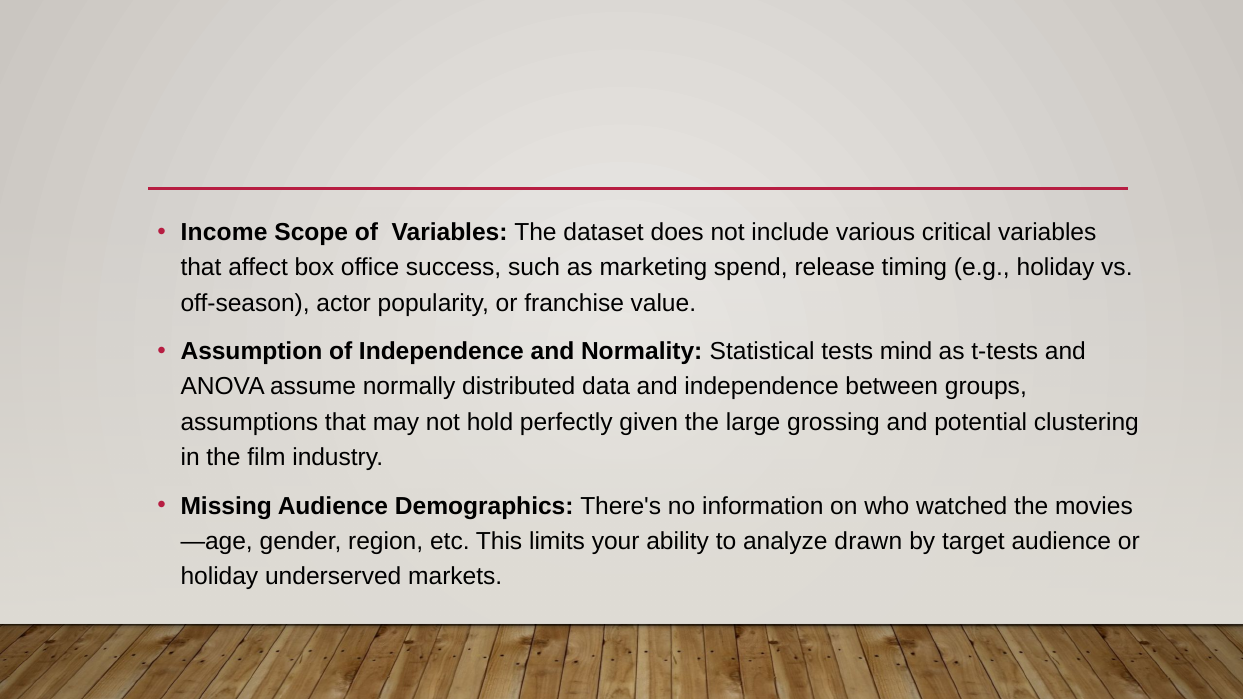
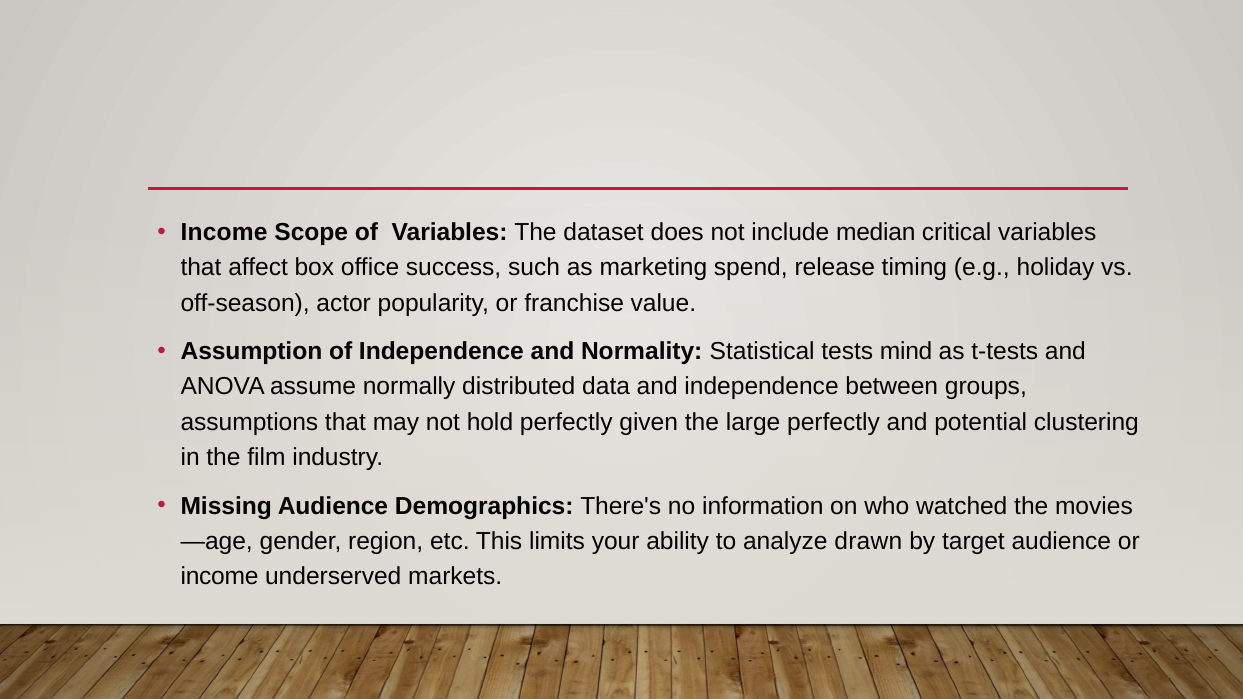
various: various -> median
large grossing: grossing -> perfectly
holiday at (219, 577): holiday -> income
